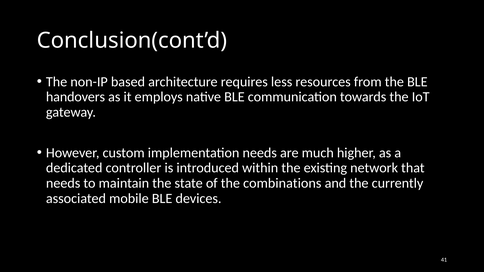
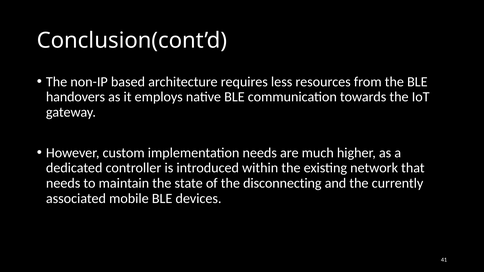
combinations: combinations -> disconnecting
